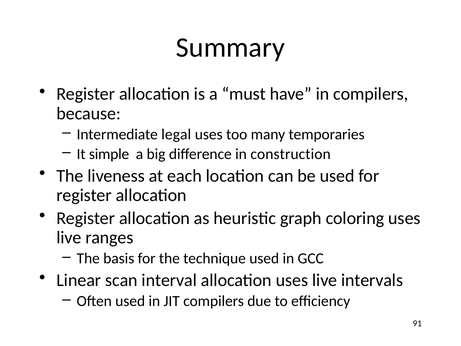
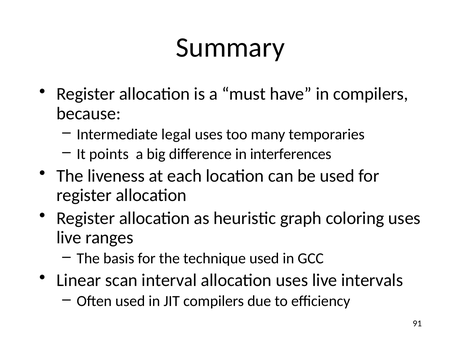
simple: simple -> points
construction: construction -> interferences
